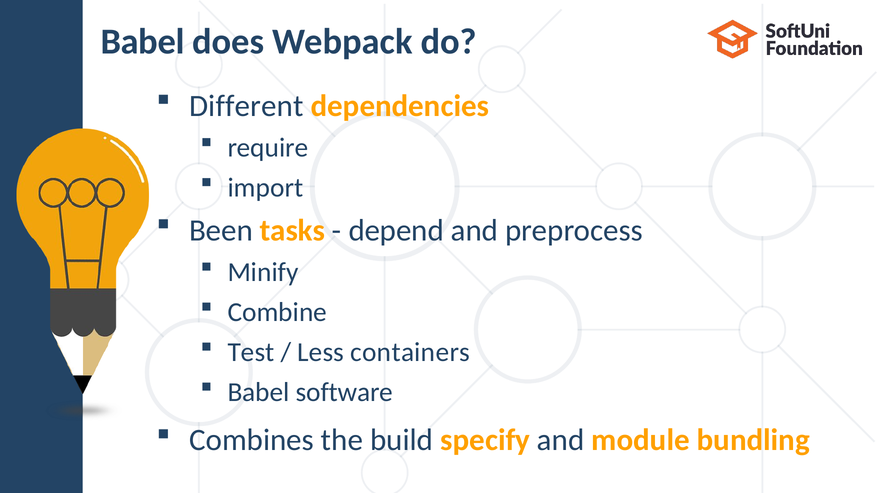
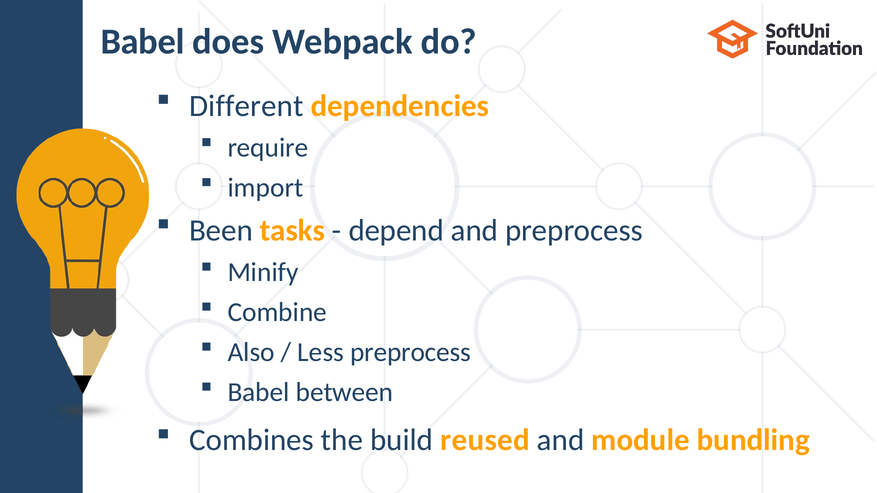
Test: Test -> Also
Less containers: containers -> preprocess
software: software -> between
specify: specify -> reused
